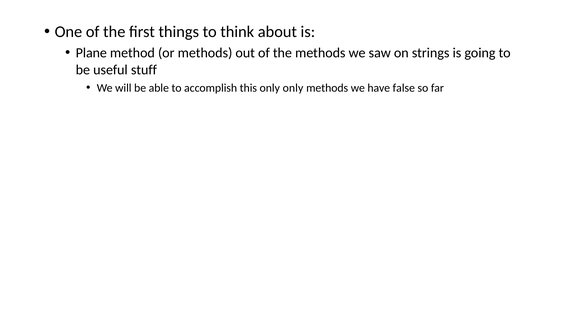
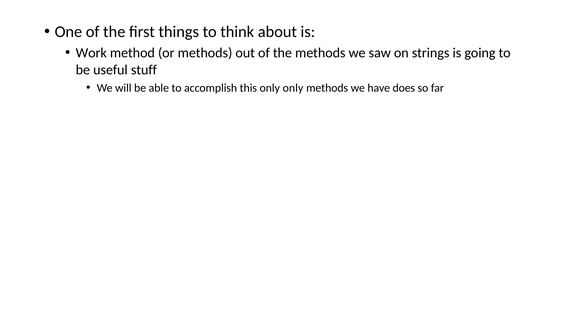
Plane: Plane -> Work
false: false -> does
